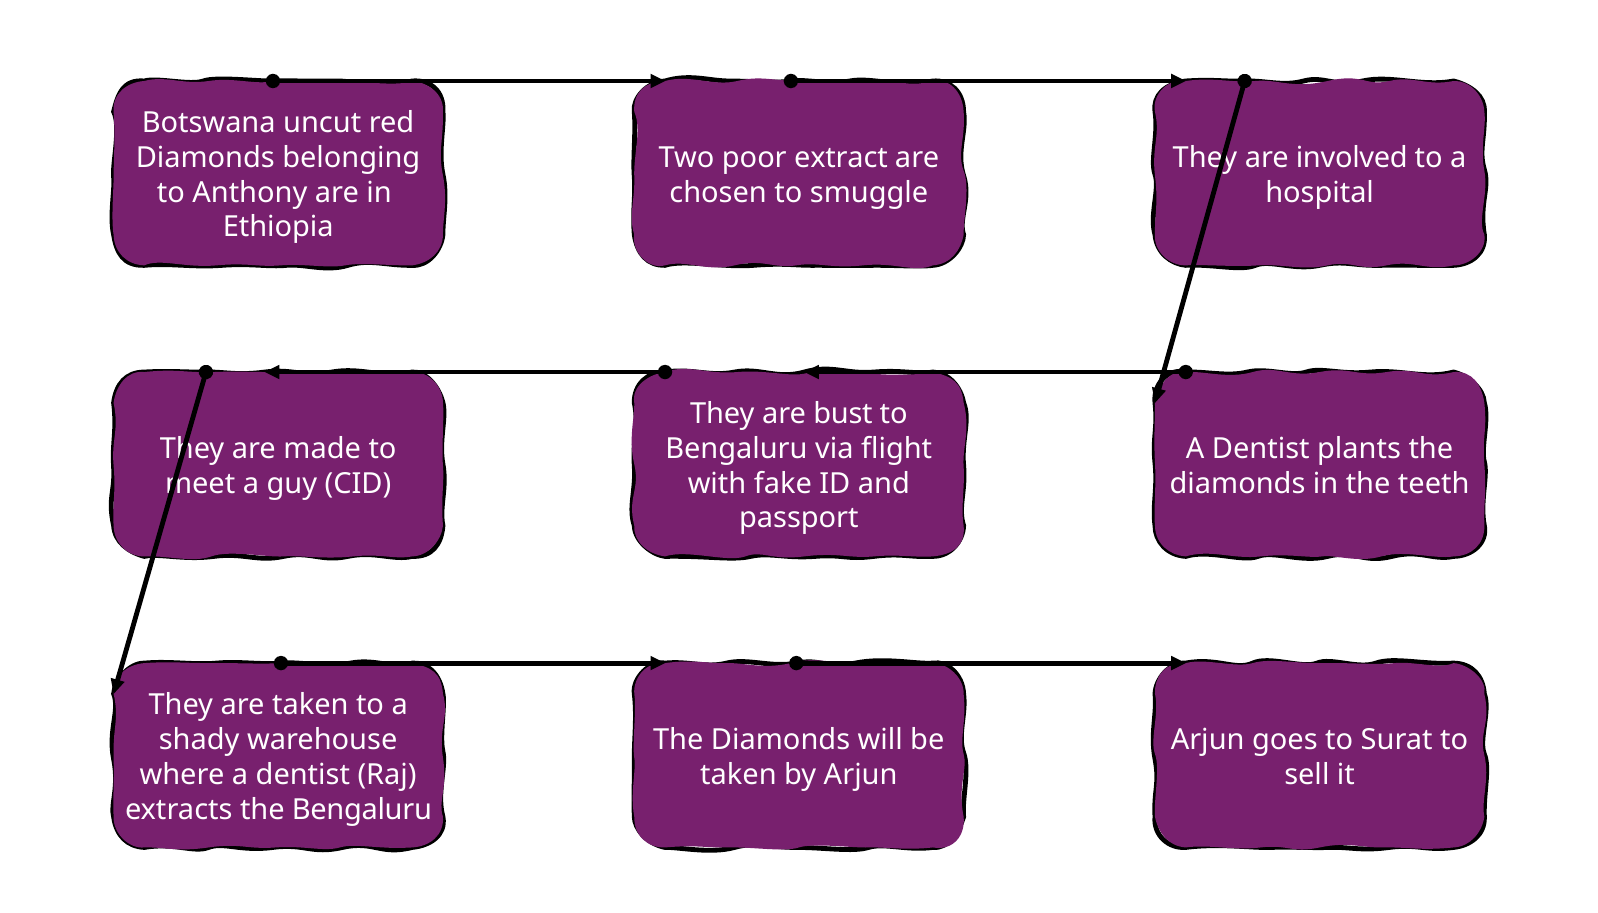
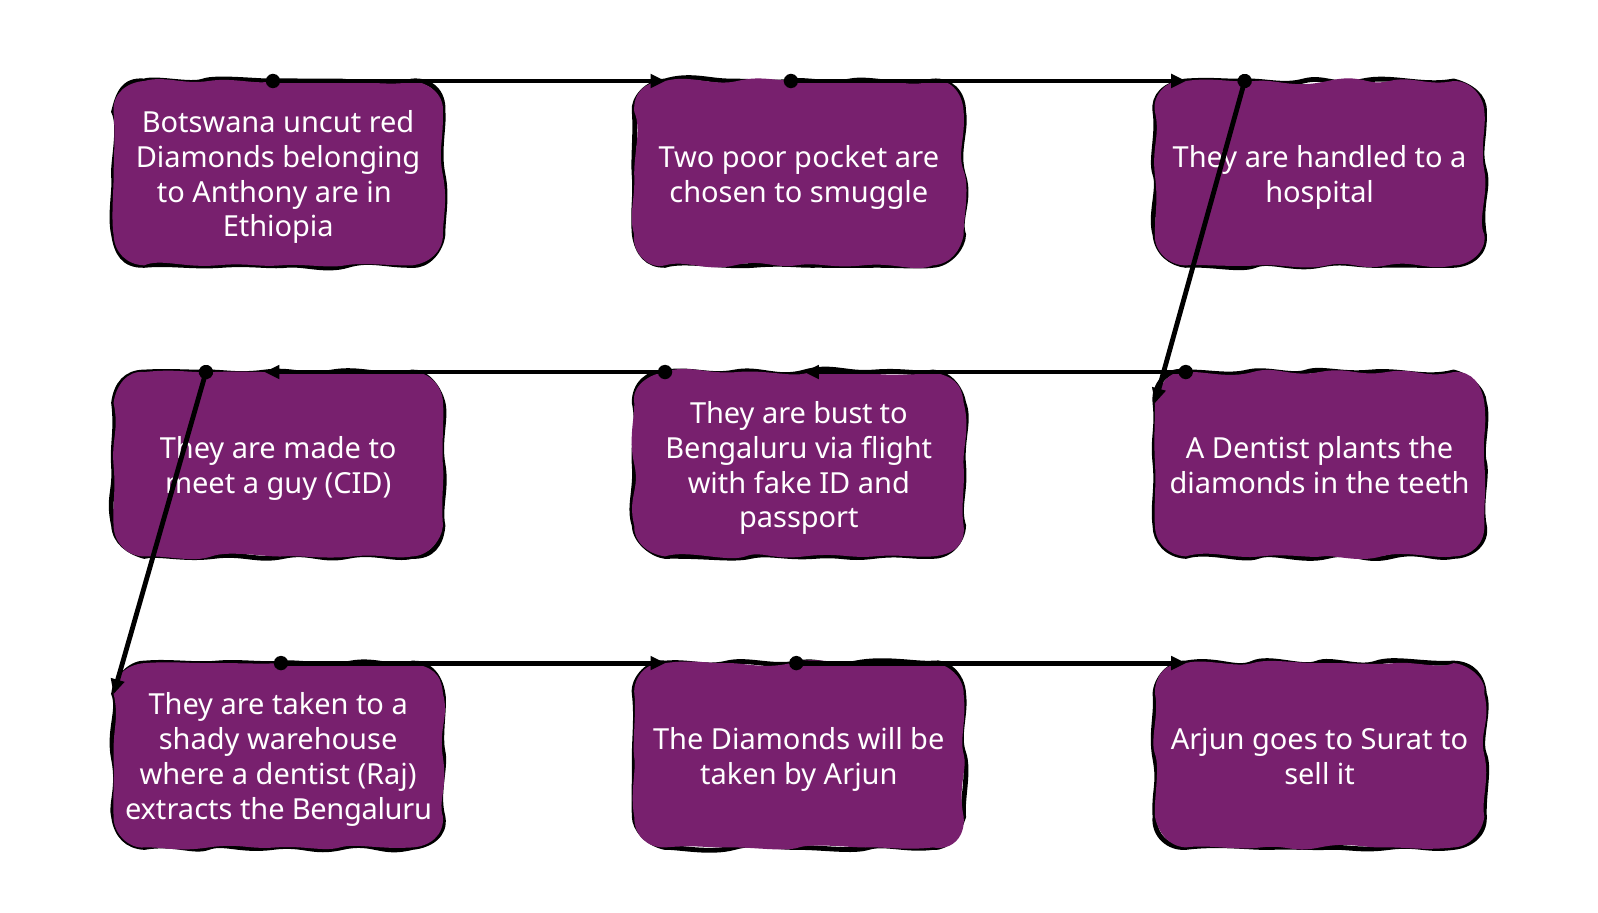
extract: extract -> pocket
involved: involved -> handled
